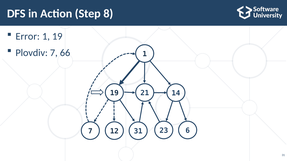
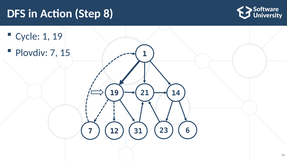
Error: Error -> Cycle
66: 66 -> 15
